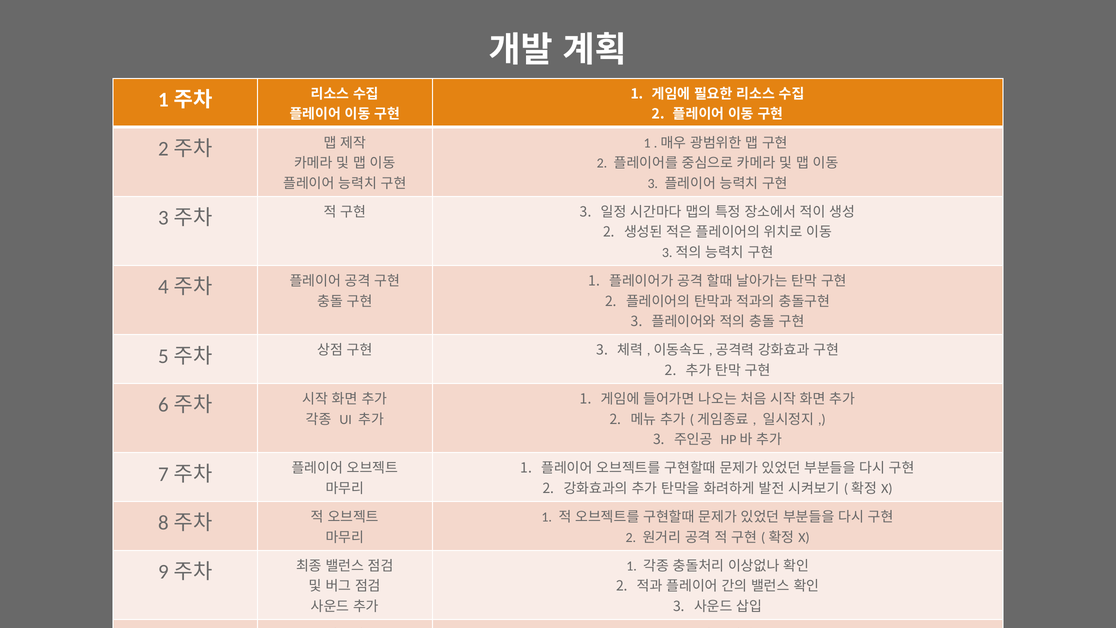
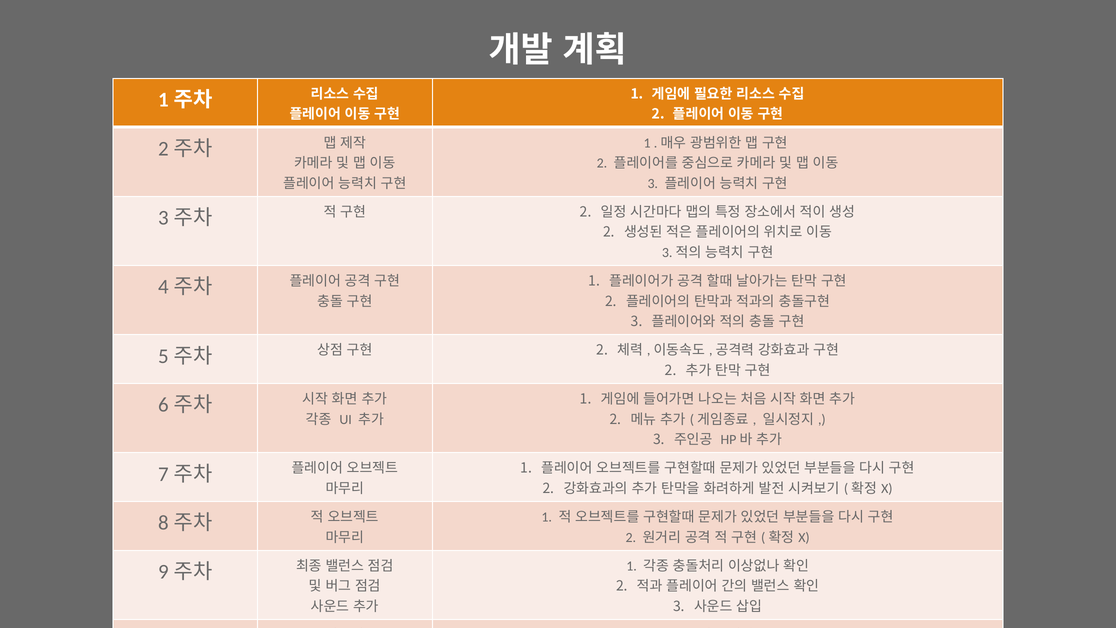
3 at (586, 212): 3 -> 2
3 at (602, 350): 3 -> 2
